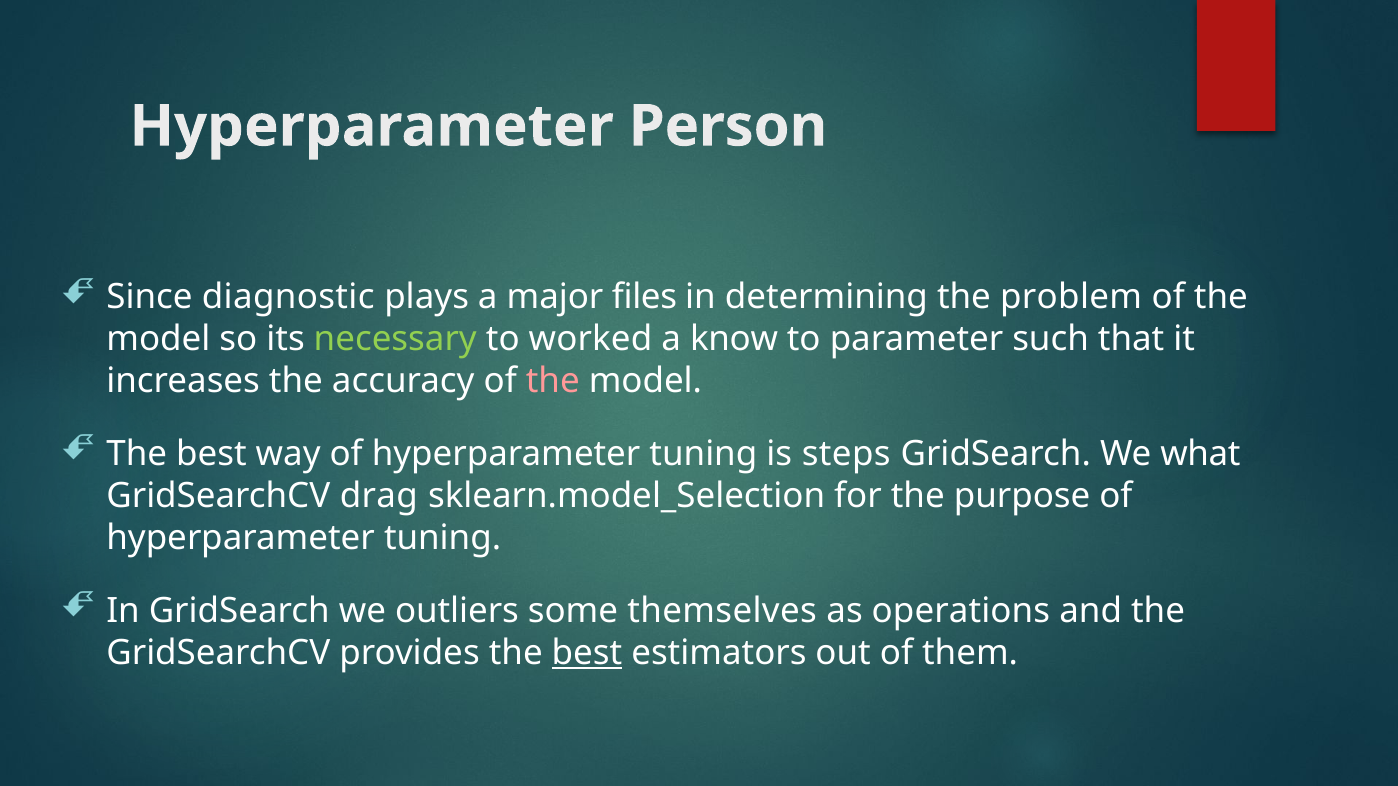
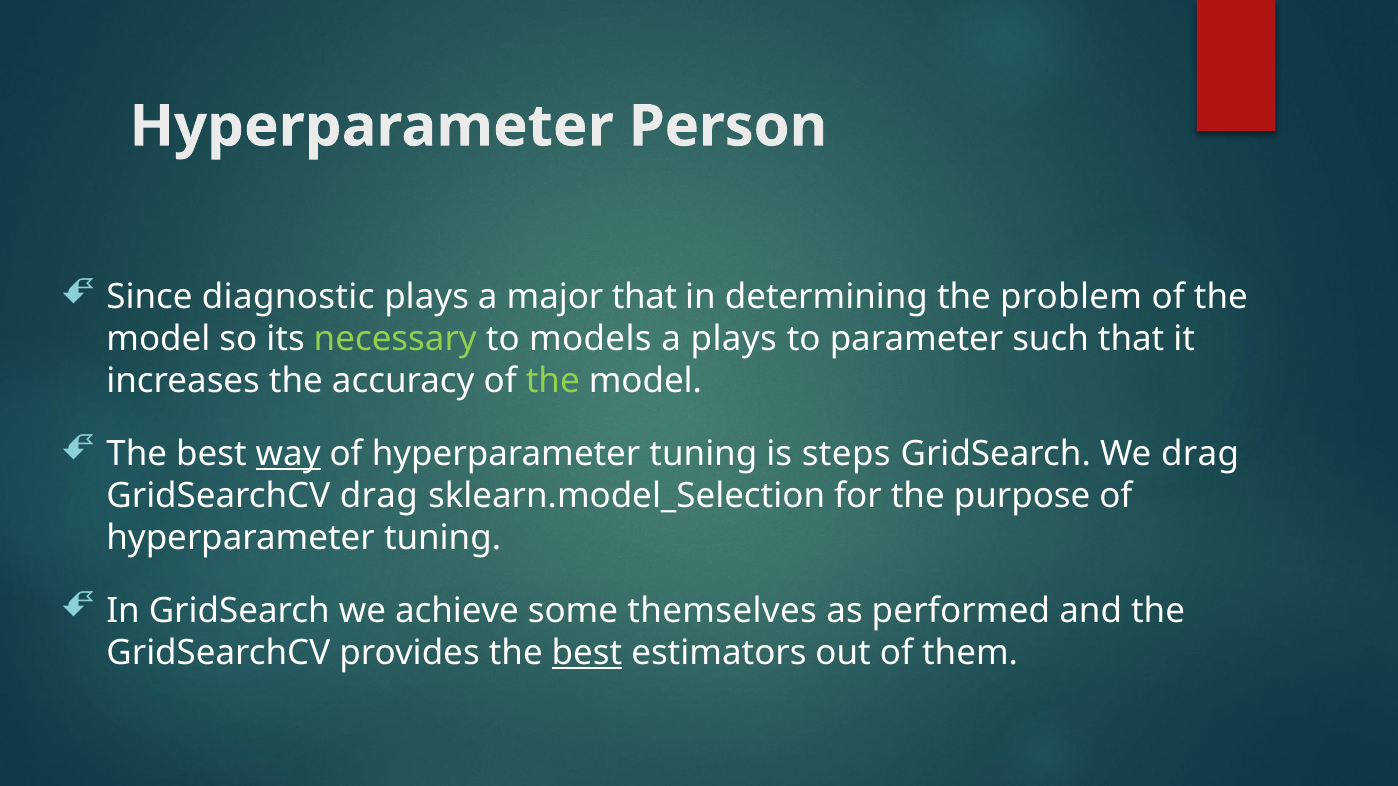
major files: files -> that
worked: worked -> models
a know: know -> plays
the at (553, 381) colour: pink -> light green
way underline: none -> present
We what: what -> drag
outliers: outliers -> achieve
operations: operations -> performed
